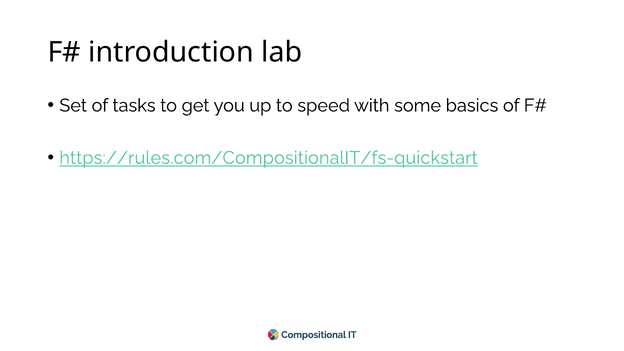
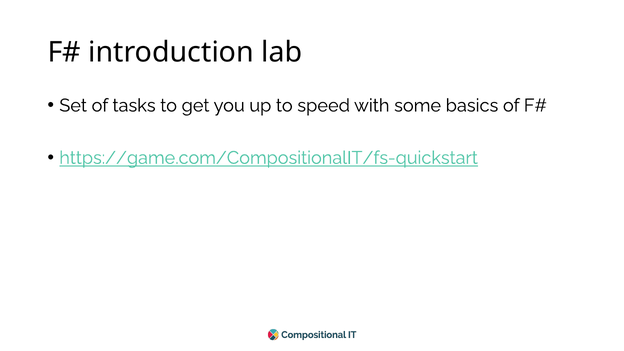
https://rules.com/CompositionalIT/fs-quickstart: https://rules.com/CompositionalIT/fs-quickstart -> https://game.com/CompositionalIT/fs-quickstart
